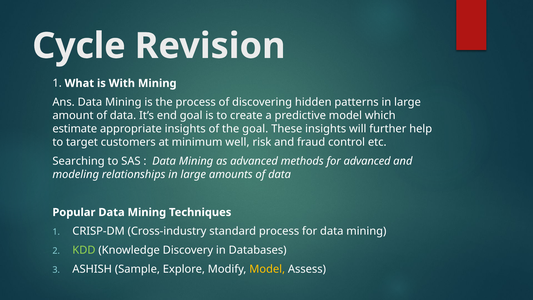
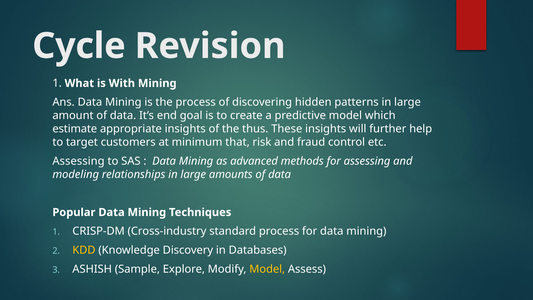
the goal: goal -> thus
well: well -> that
Searching at (79, 161): Searching -> Assessing
for advanced: advanced -> assessing
KDD colour: light green -> yellow
